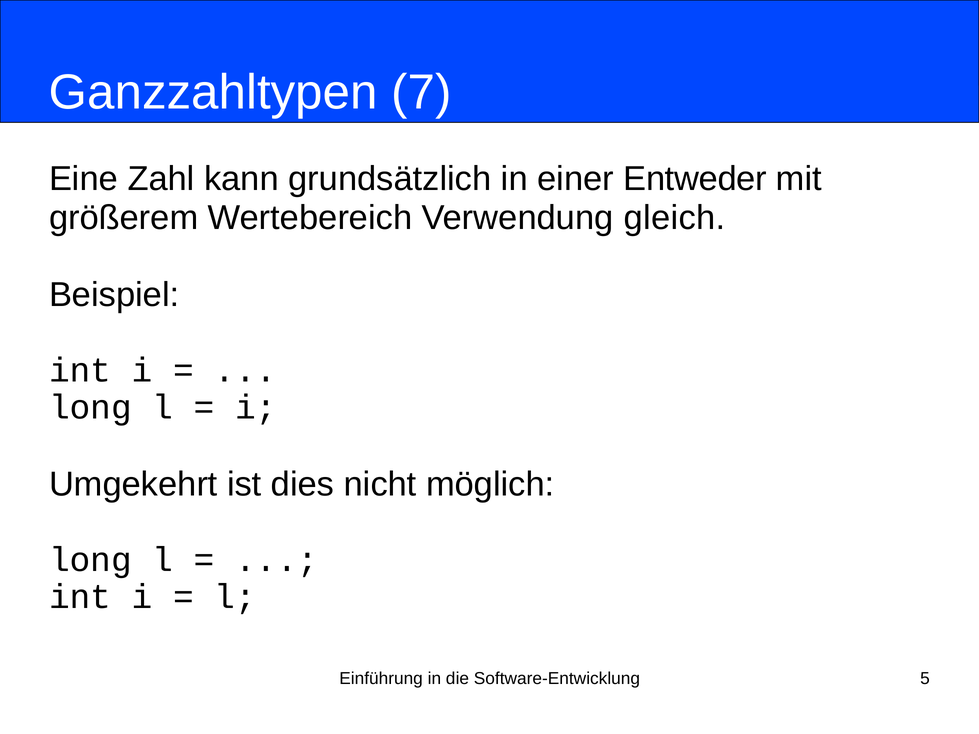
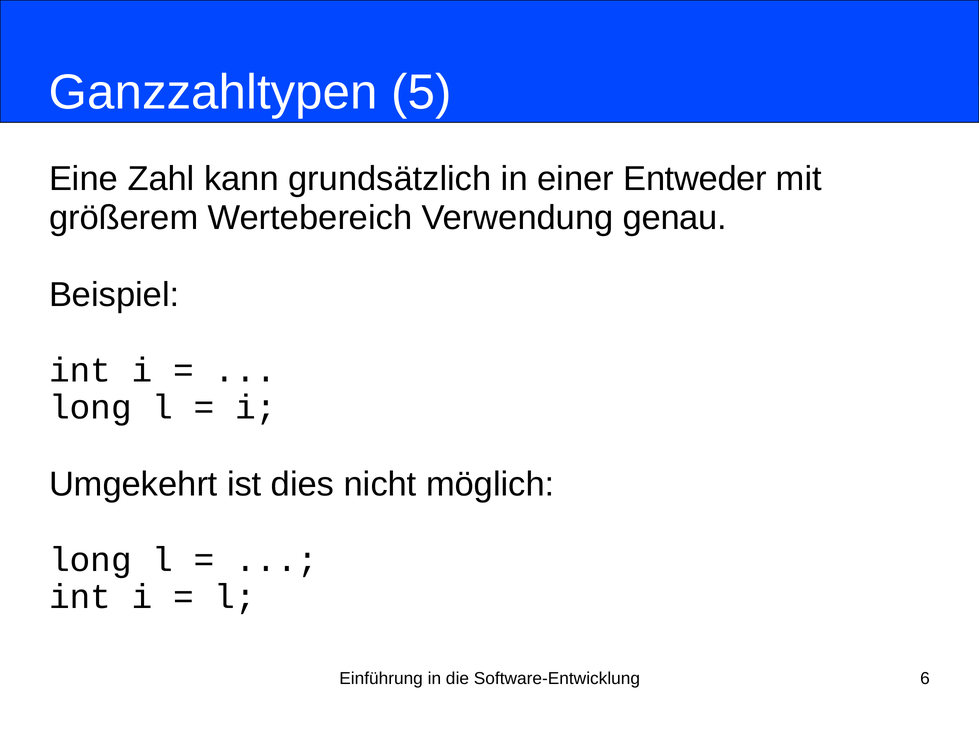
7: 7 -> 5
gleich: gleich -> genau
5: 5 -> 6
